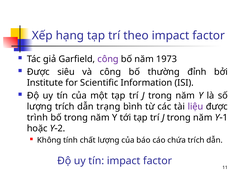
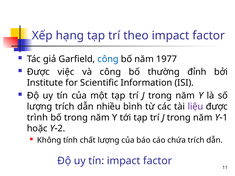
công at (108, 59) colour: purple -> blue
1973: 1973 -> 1977
siêu: siêu -> việc
trạng: trạng -> nhiều
